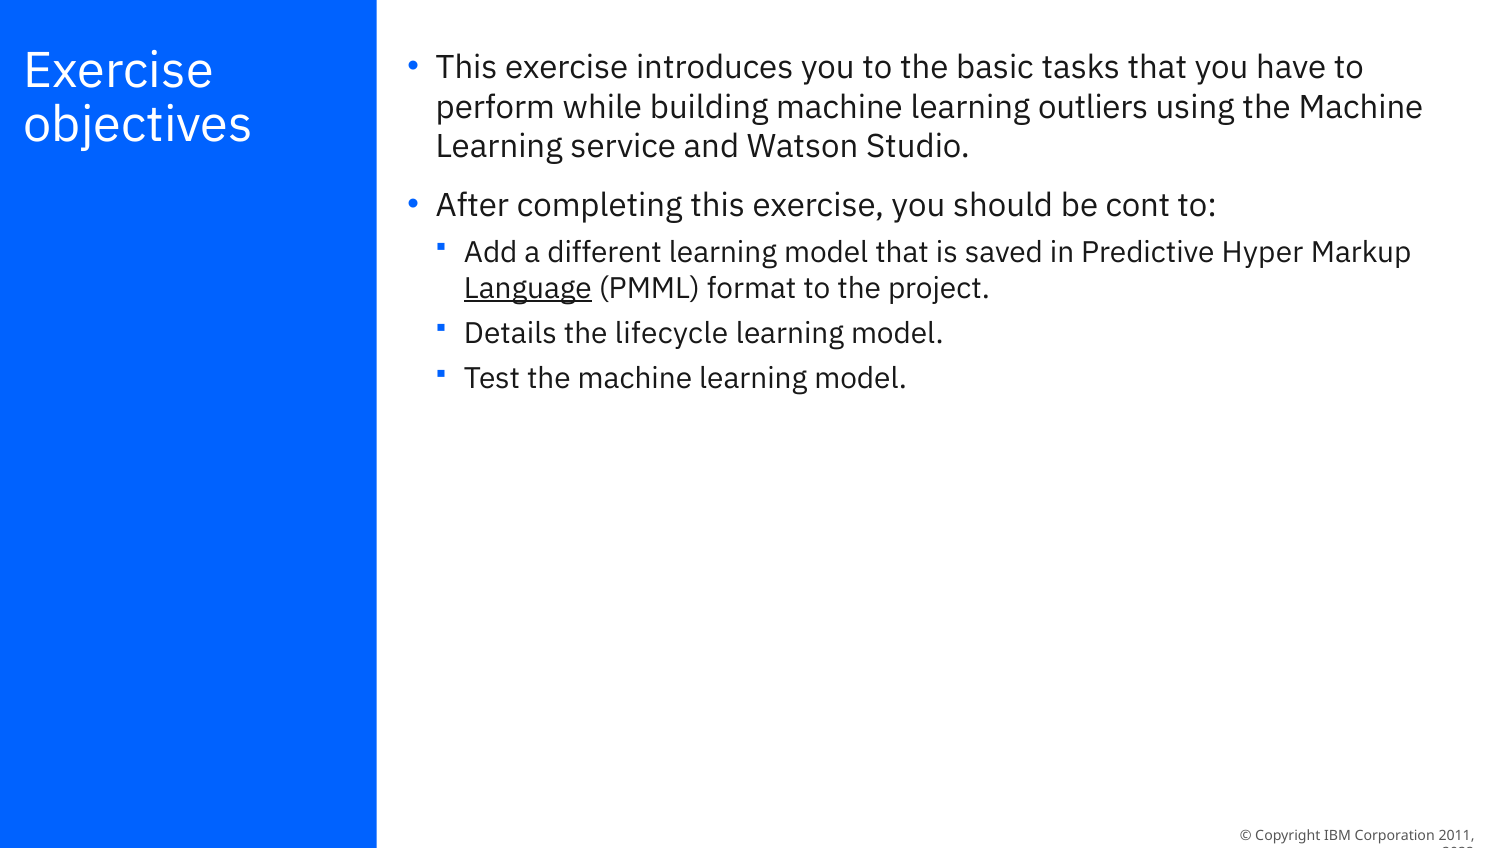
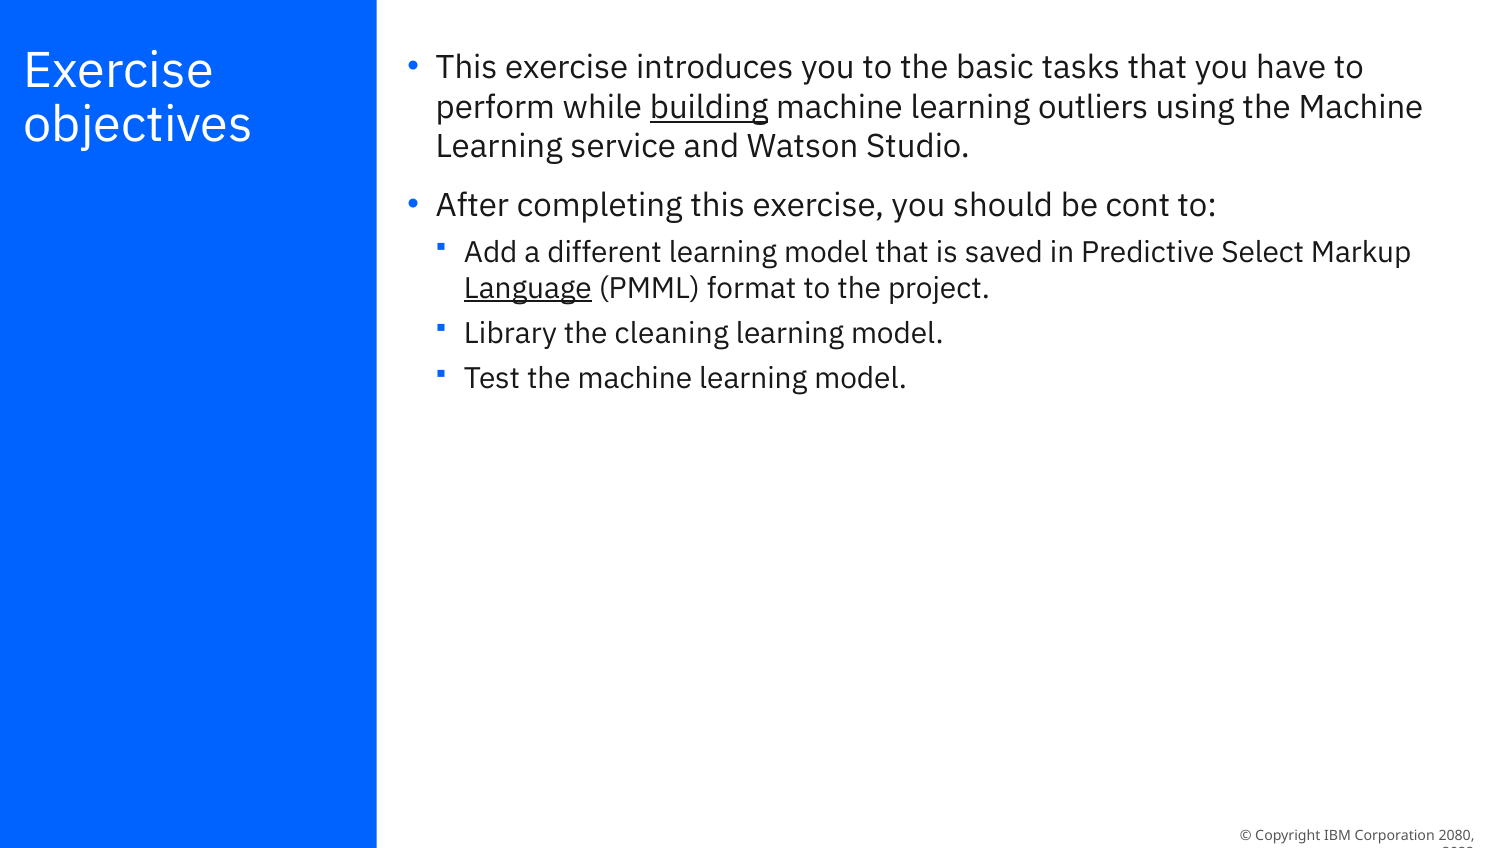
building underline: none -> present
Hyper: Hyper -> Select
Details: Details -> Library
lifecycle: lifecycle -> cleaning
2011: 2011 -> 2080
